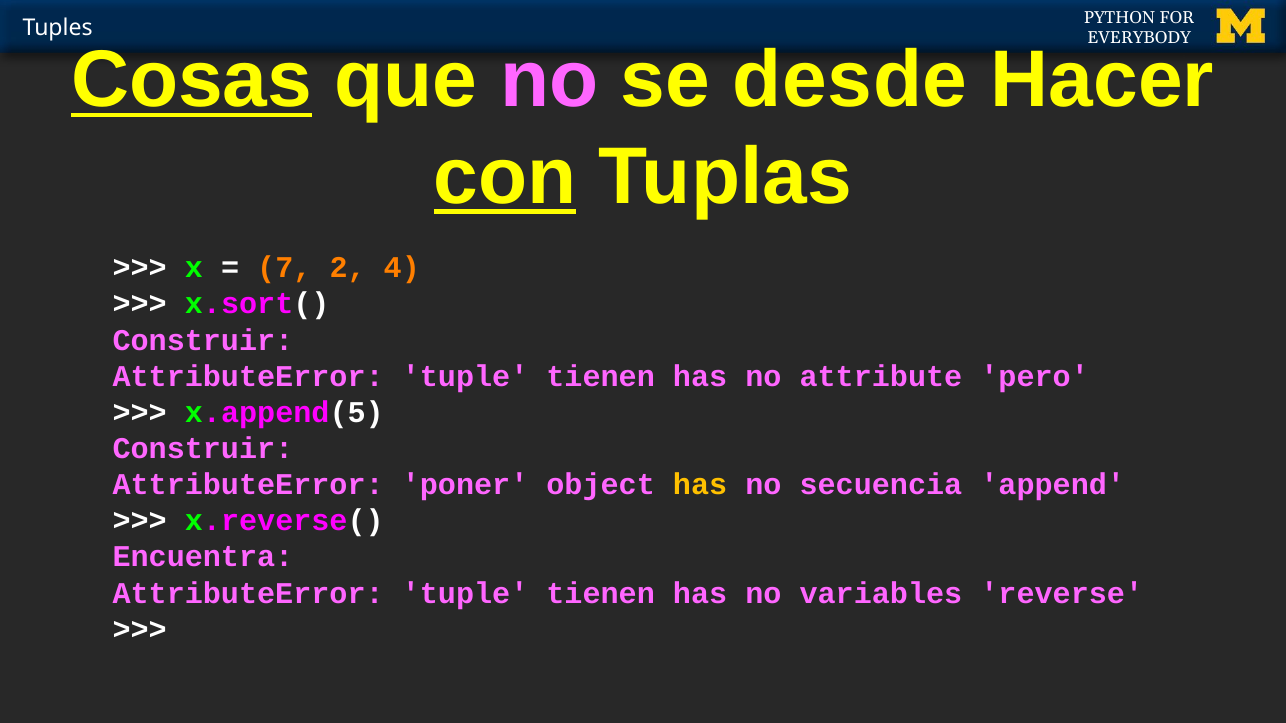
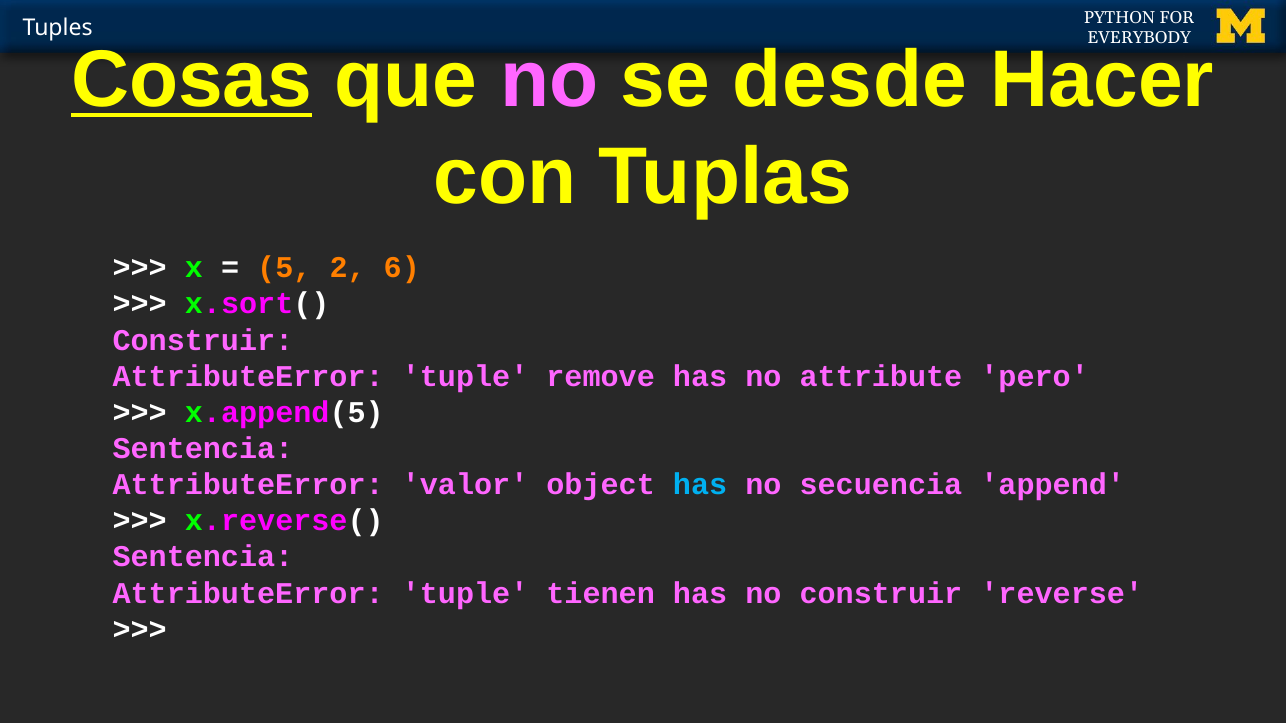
con underline: present -> none
7: 7 -> 5
4: 4 -> 6
tienen at (601, 376): tienen -> remove
Construir at (203, 449): Construir -> Sentencia
poner: poner -> valor
has at (700, 485) colour: yellow -> light blue
Encuentra at (203, 557): Encuentra -> Sentencia
no variables: variables -> construir
